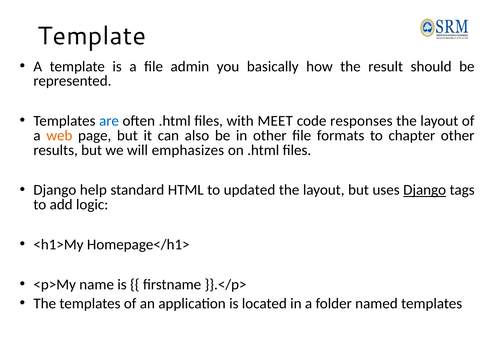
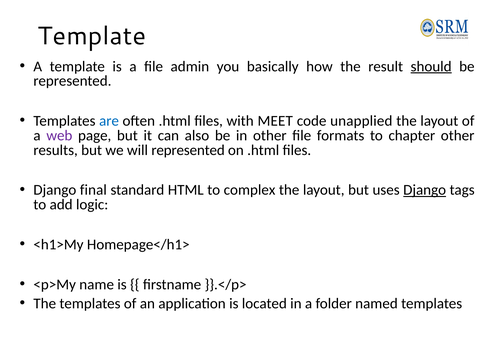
should underline: none -> present
responses: responses -> unapplied
web colour: orange -> purple
will emphasizes: emphasizes -> represented
help: help -> final
updated: updated -> complex
